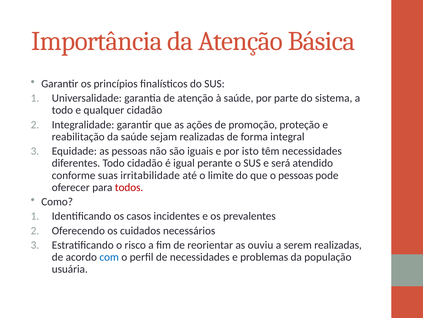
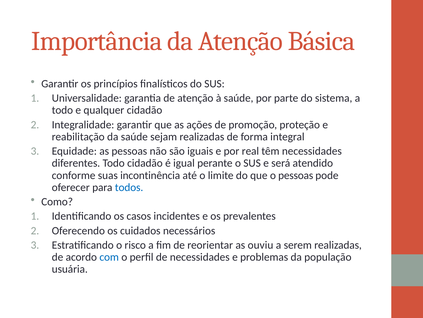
isto: isto -> real
irritabilidade: irritabilidade -> incontinência
todos colour: red -> blue
